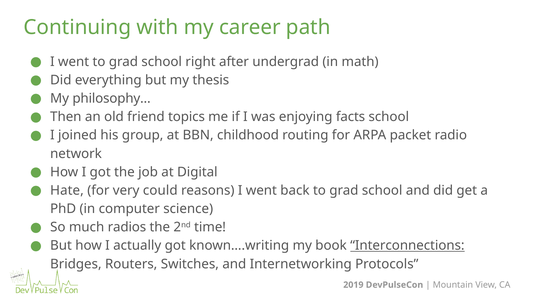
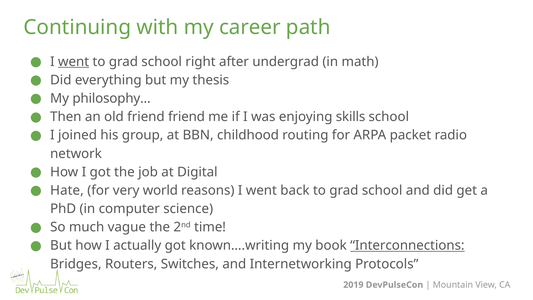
went at (74, 62) underline: none -> present
friend topics: topics -> friend
facts: facts -> skills
could: could -> world
radios: radios -> vague
